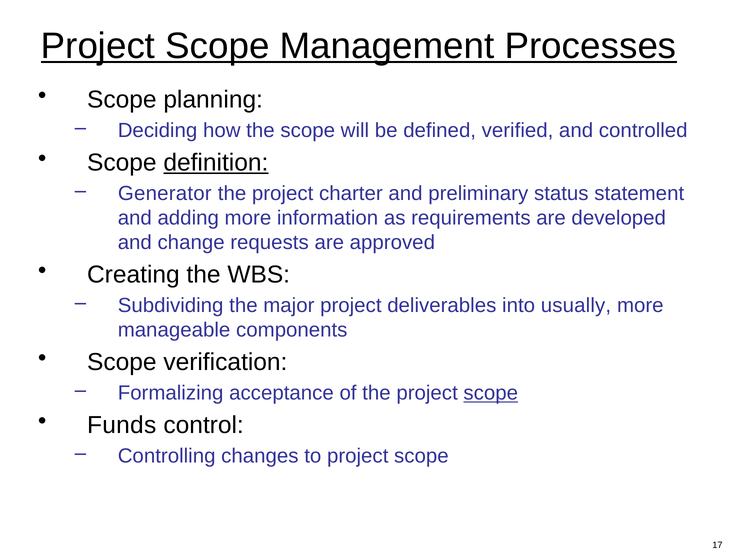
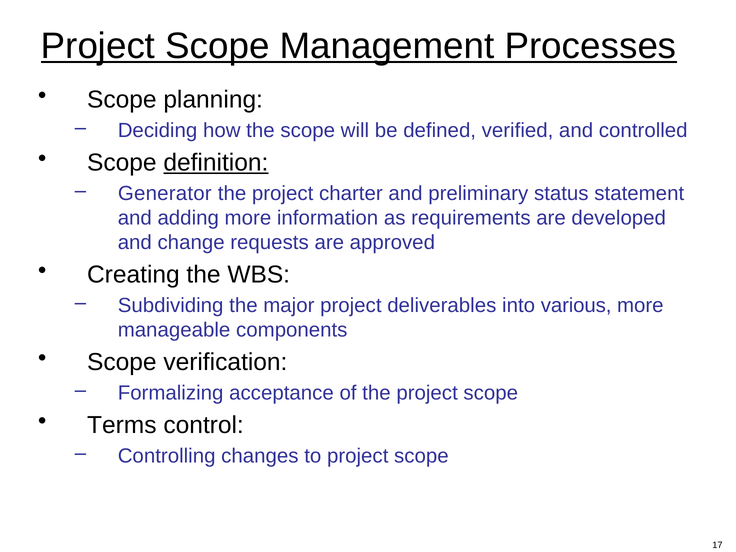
usually: usually -> various
scope at (491, 393) underline: present -> none
Funds: Funds -> Terms
